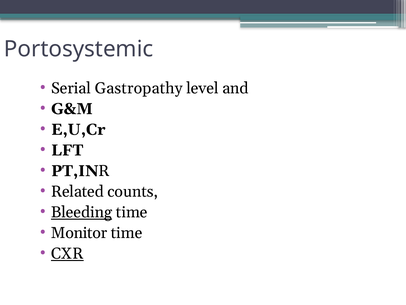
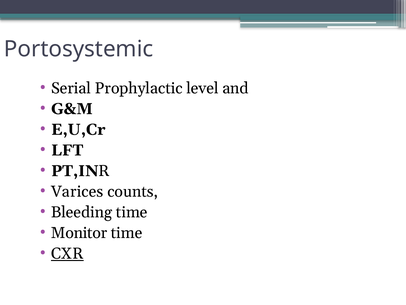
Gastropathy: Gastropathy -> Prophylactic
Related: Related -> Varices
Bleeding underline: present -> none
